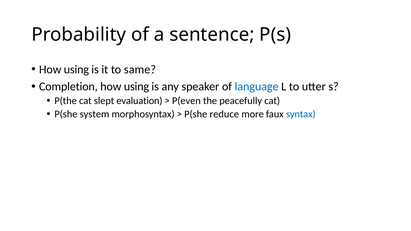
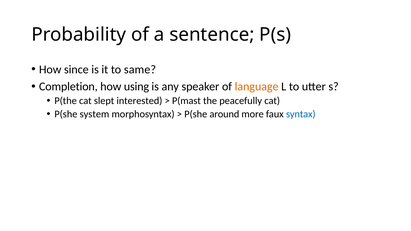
using at (76, 69): using -> since
language colour: blue -> orange
evaluation: evaluation -> interested
P(even: P(even -> P(mast
reduce: reduce -> around
